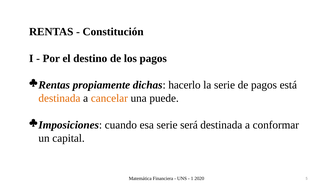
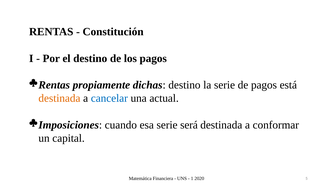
dichas hacerlo: hacerlo -> destino
cancelar colour: orange -> blue
puede: puede -> actual
